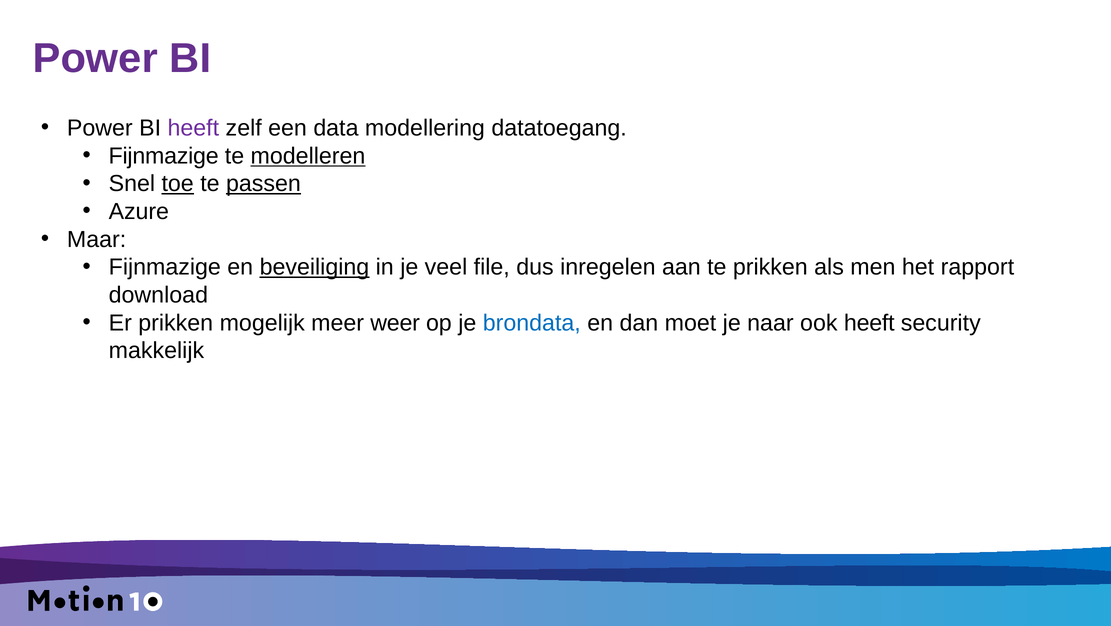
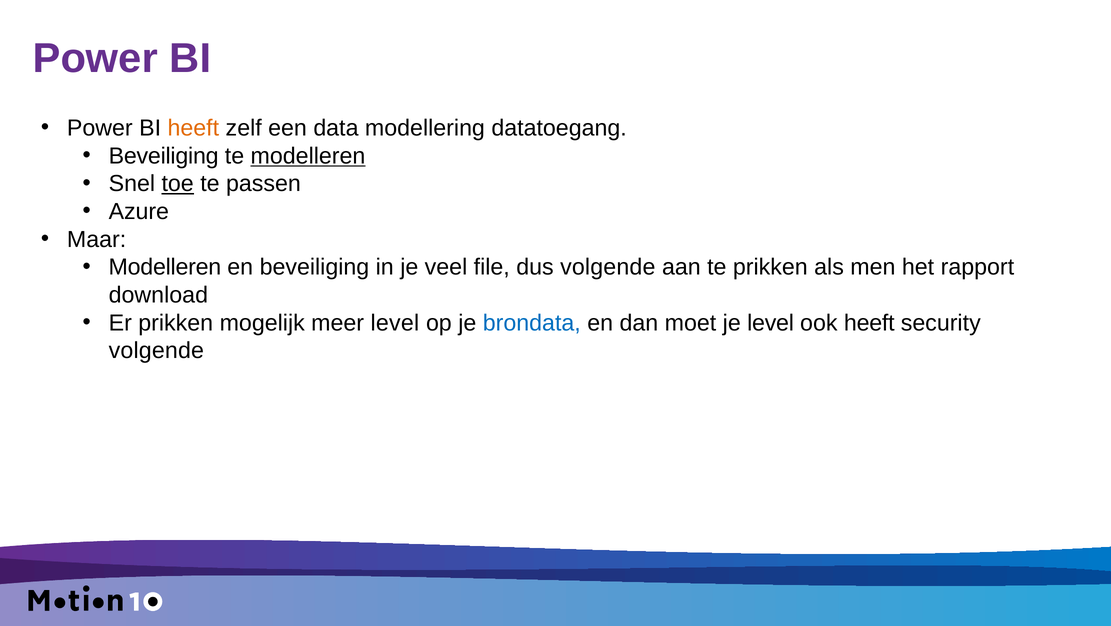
heeft at (193, 128) colour: purple -> orange
Fijnmazige at (164, 156): Fijnmazige -> Beveiliging
passen underline: present -> none
Fijnmazige at (165, 267): Fijnmazige -> Modelleren
beveiliging at (314, 267) underline: present -> none
dus inregelen: inregelen -> volgende
meer weer: weer -> level
je naar: naar -> level
makkelijk at (156, 351): makkelijk -> volgende
